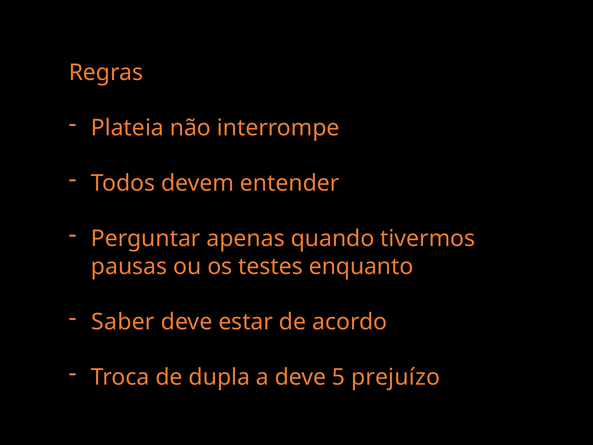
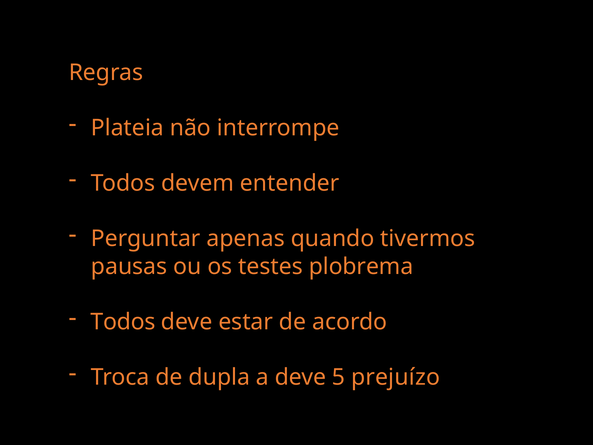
enquanto: enquanto -> plobrema
Saber at (123, 322): Saber -> Todos
